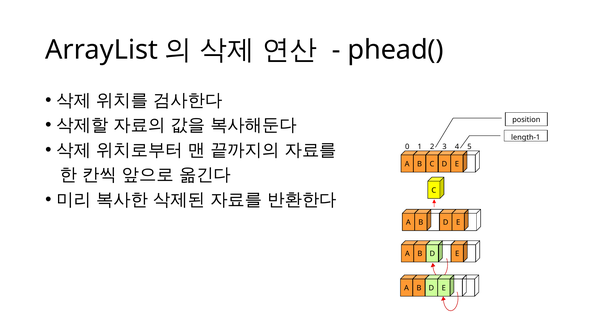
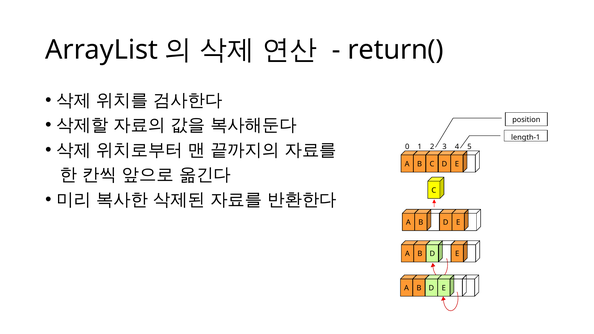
phead(: phead( -> return(
